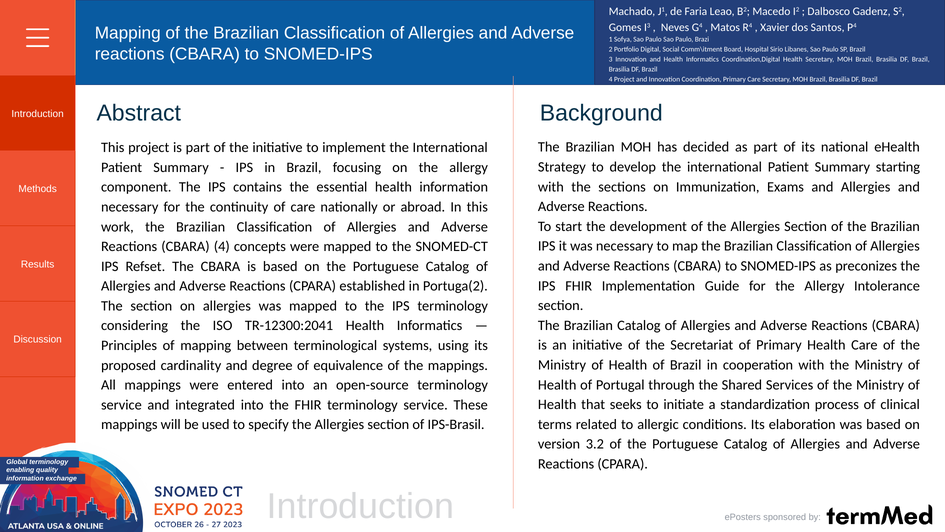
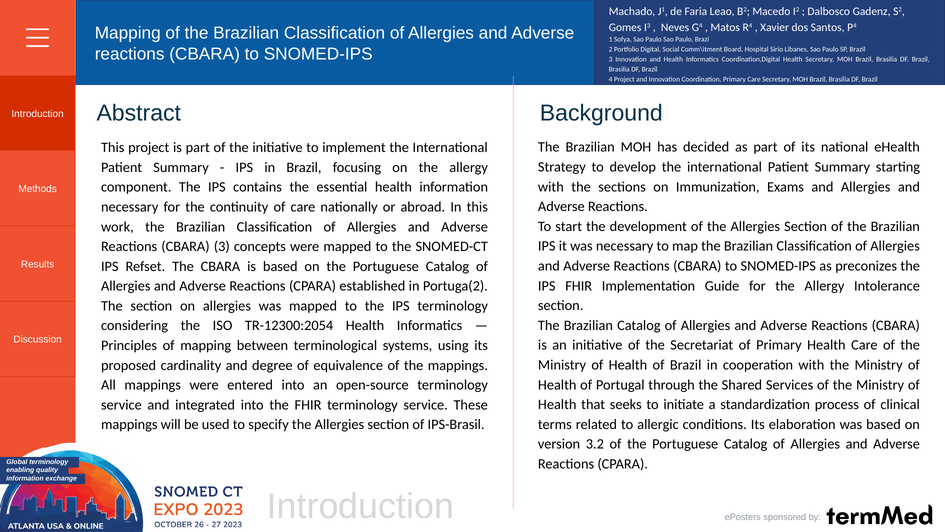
CBARA 4: 4 -> 3
TR-12300:2041: TR-12300:2041 -> TR-12300:2054
